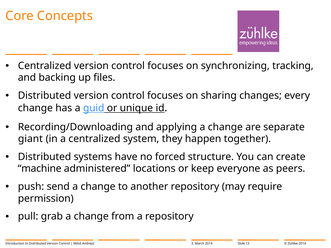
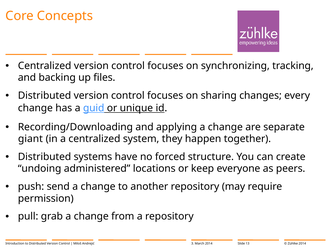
machine: machine -> undoing
